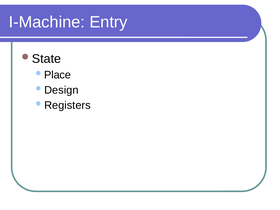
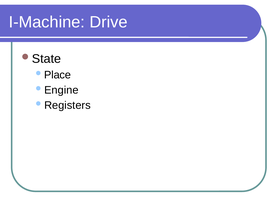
Entry: Entry -> Drive
Design: Design -> Engine
